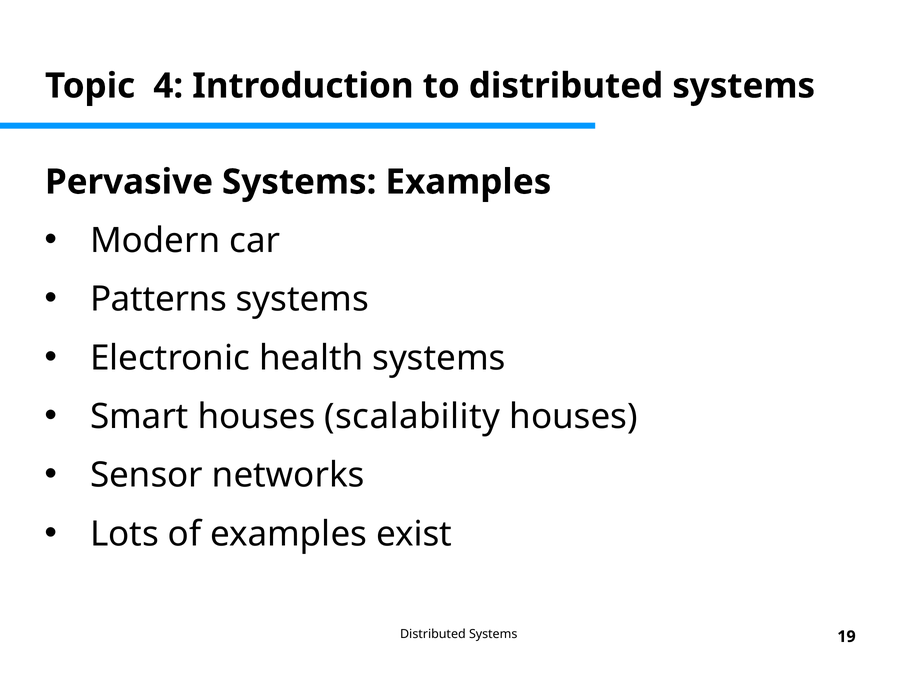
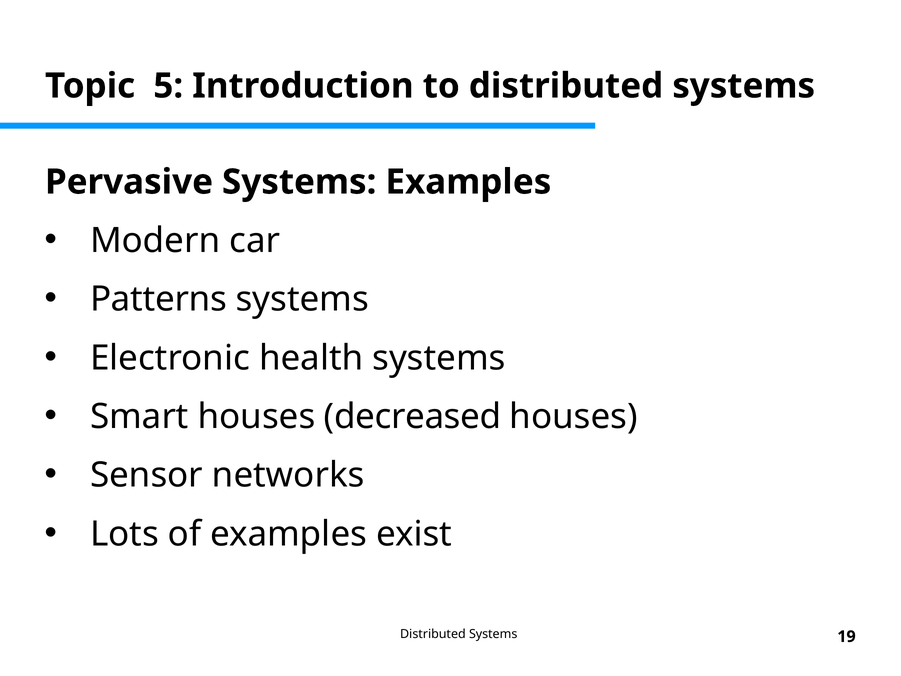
4: 4 -> 5
scalability: scalability -> decreased
